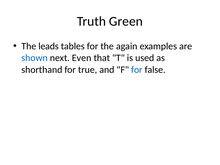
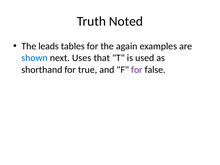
Green: Green -> Noted
Even: Even -> Uses
for at (137, 70) colour: blue -> purple
